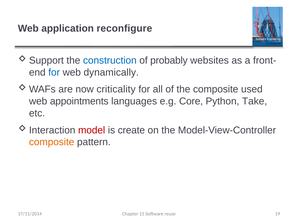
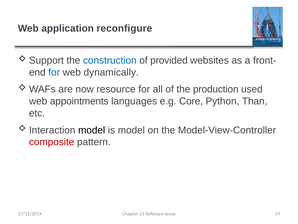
probably: probably -> provided
criticality: criticality -> resource
the composite: composite -> production
Take: Take -> Than
model at (92, 130) colour: red -> black
is create: create -> model
composite at (52, 142) colour: orange -> red
